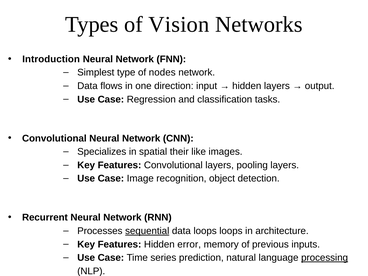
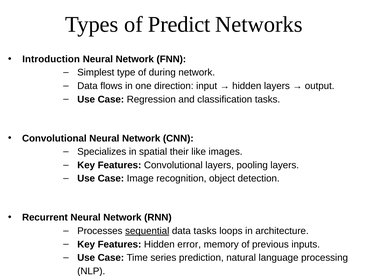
Vision: Vision -> Predict
nodes: nodes -> during
data loops: loops -> tasks
processing underline: present -> none
